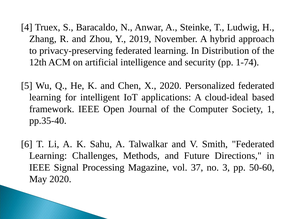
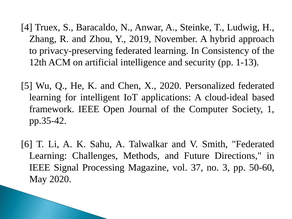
Distribution: Distribution -> Consistency
1-74: 1-74 -> 1-13
pp.35-40: pp.35-40 -> pp.35-42
